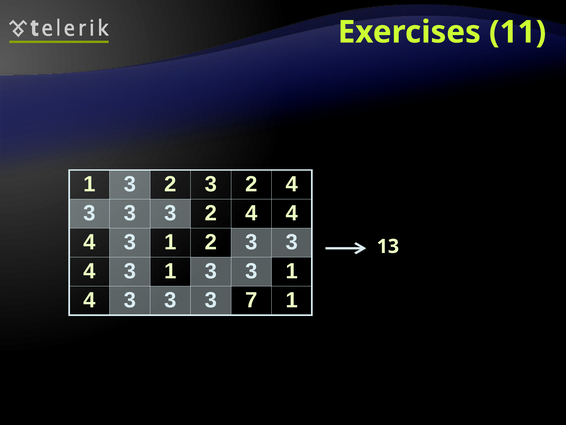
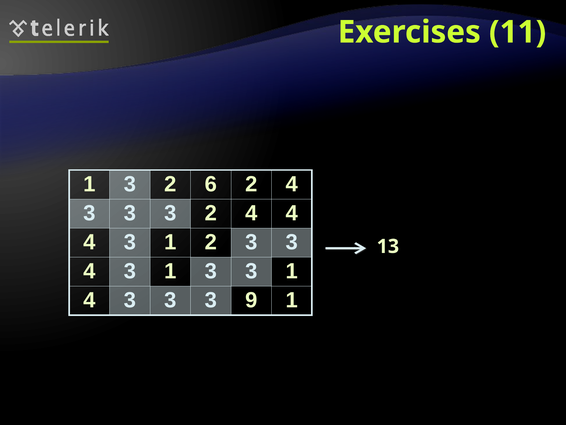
3 2 3: 3 -> 6
7: 7 -> 9
